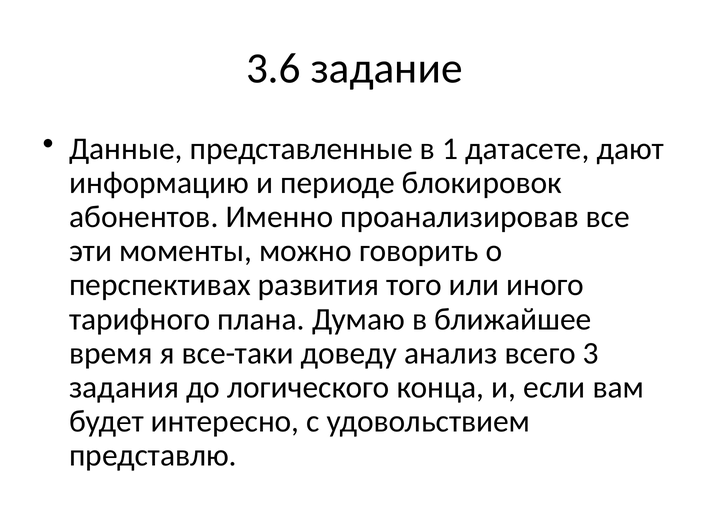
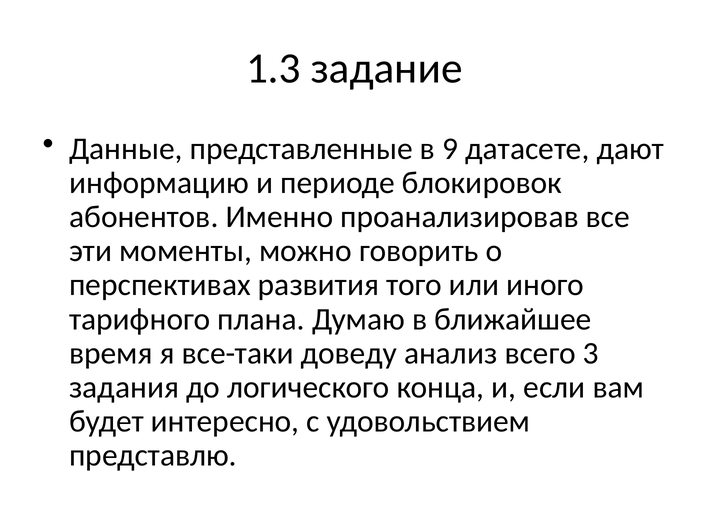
3.6: 3.6 -> 1.3
1: 1 -> 9
